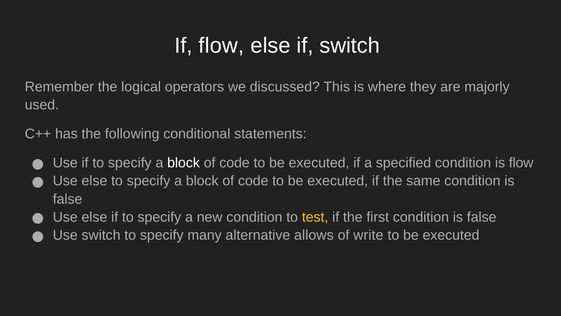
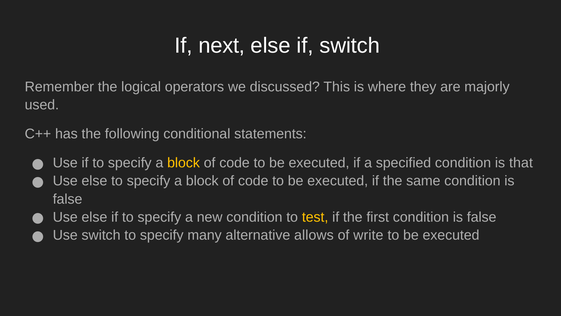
If flow: flow -> next
block at (184, 163) colour: white -> yellow
is flow: flow -> that
